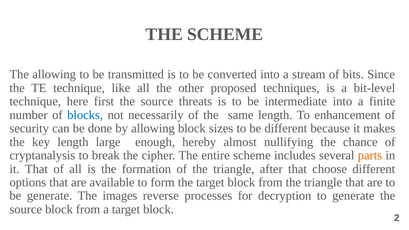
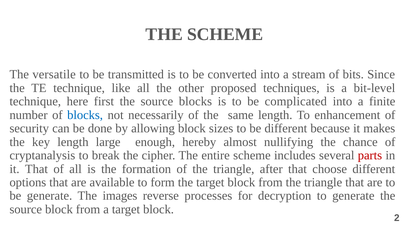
The allowing: allowing -> versatile
source threats: threats -> blocks
intermediate: intermediate -> complicated
parts colour: orange -> red
